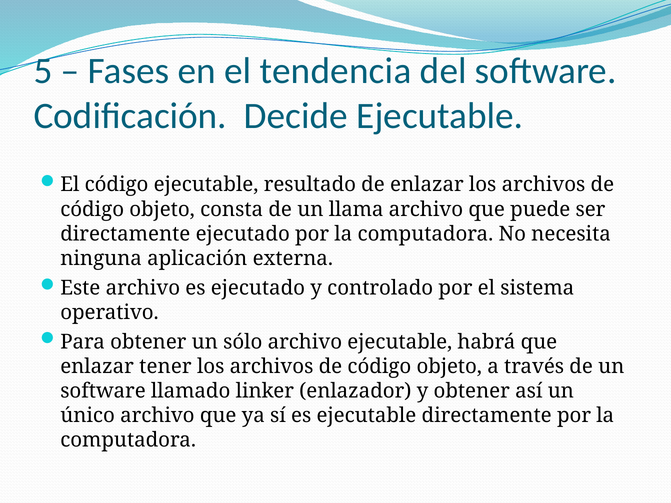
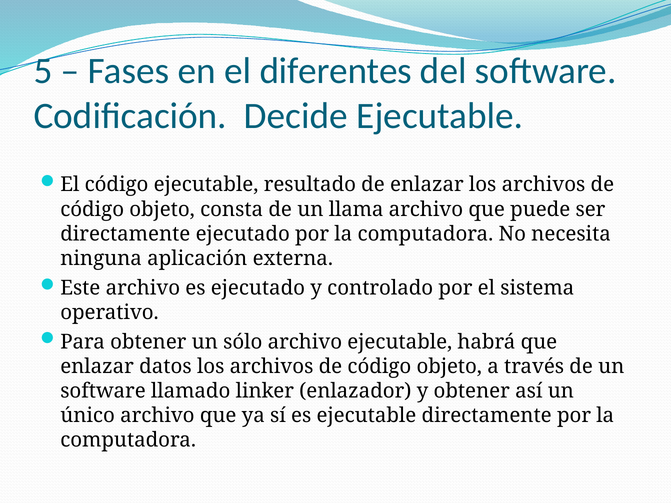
tendencia: tendencia -> diferentes
tener: tener -> datos
